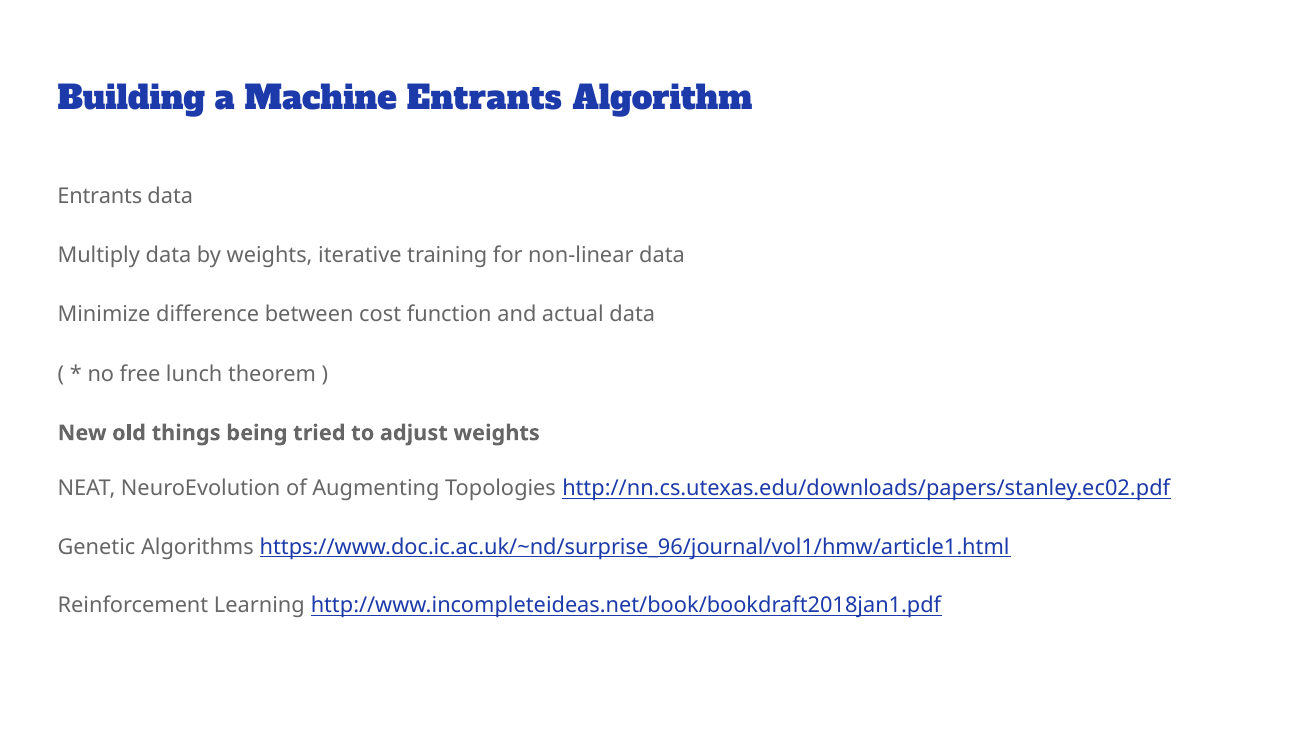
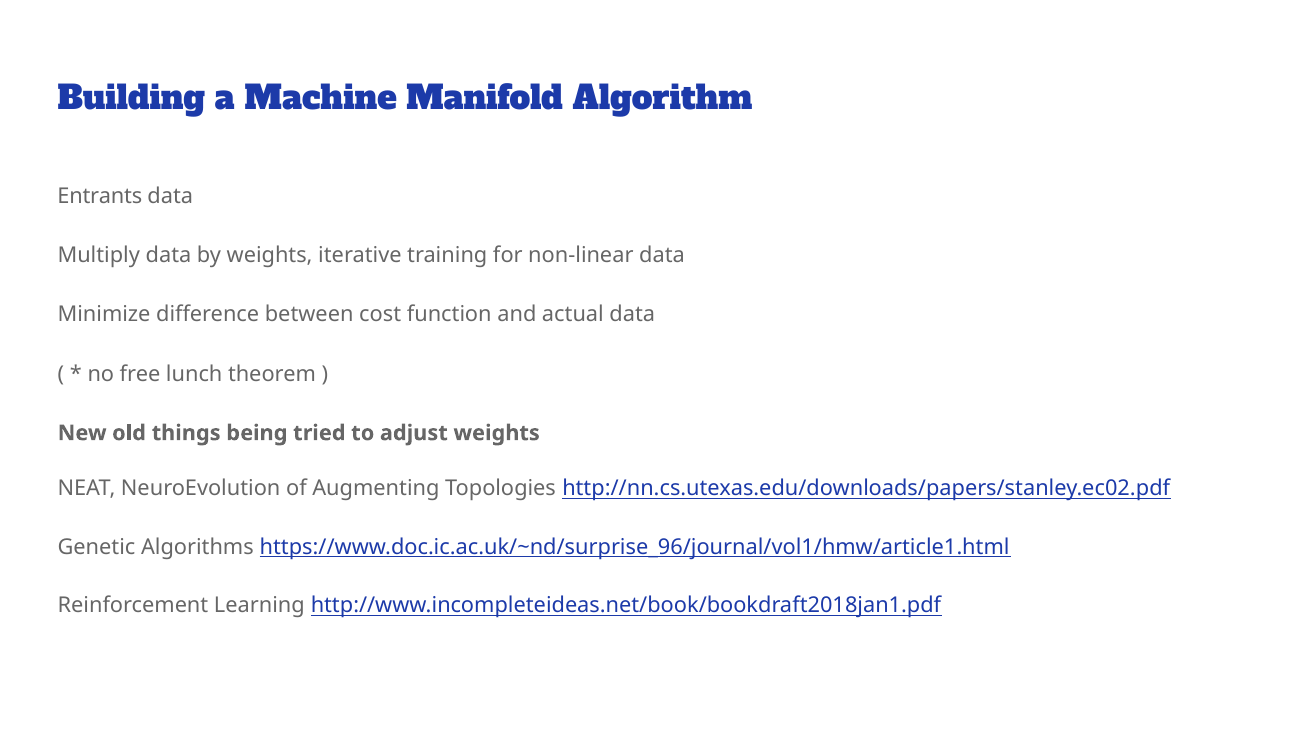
Machine Entrants: Entrants -> Manifold
